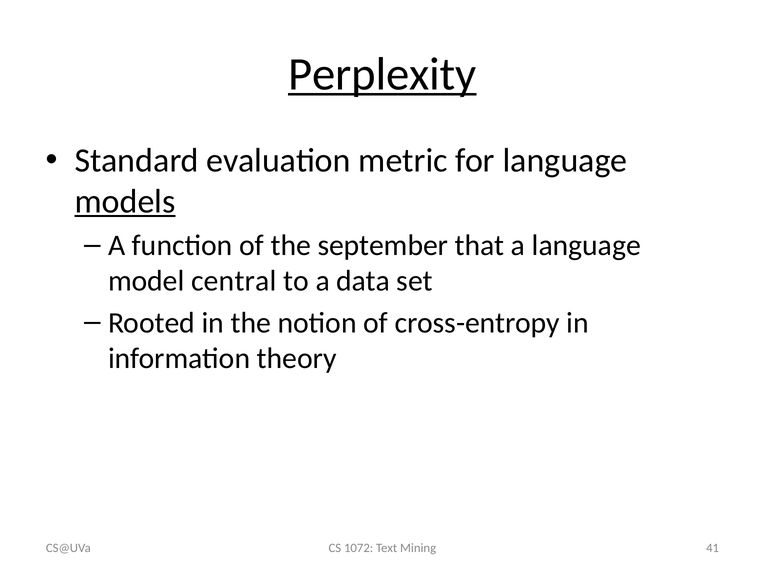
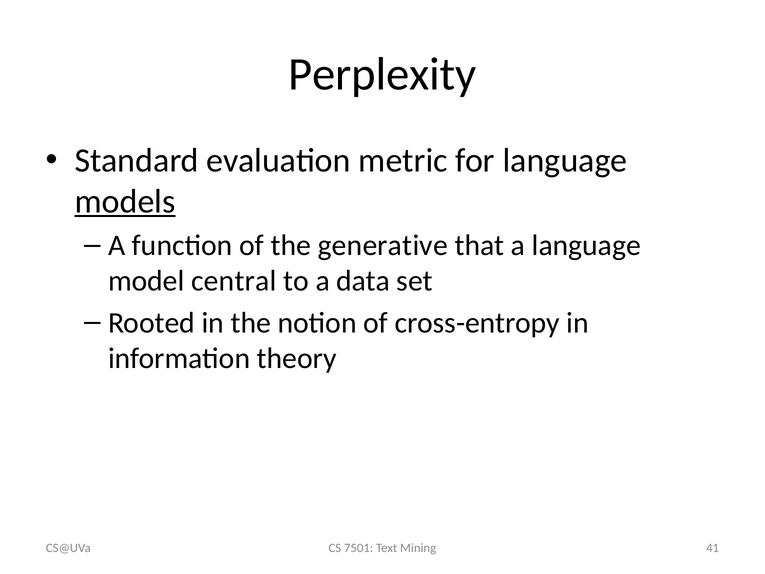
Perplexity underline: present -> none
september: september -> generative
1072: 1072 -> 7501
